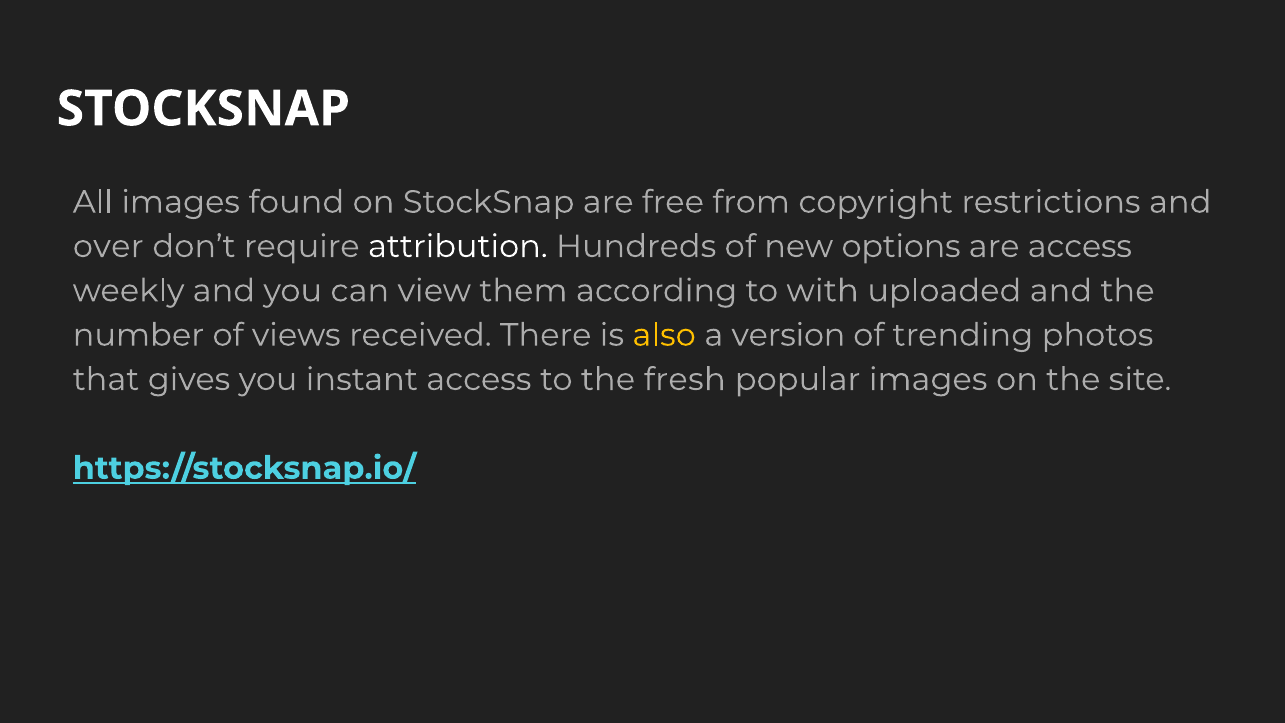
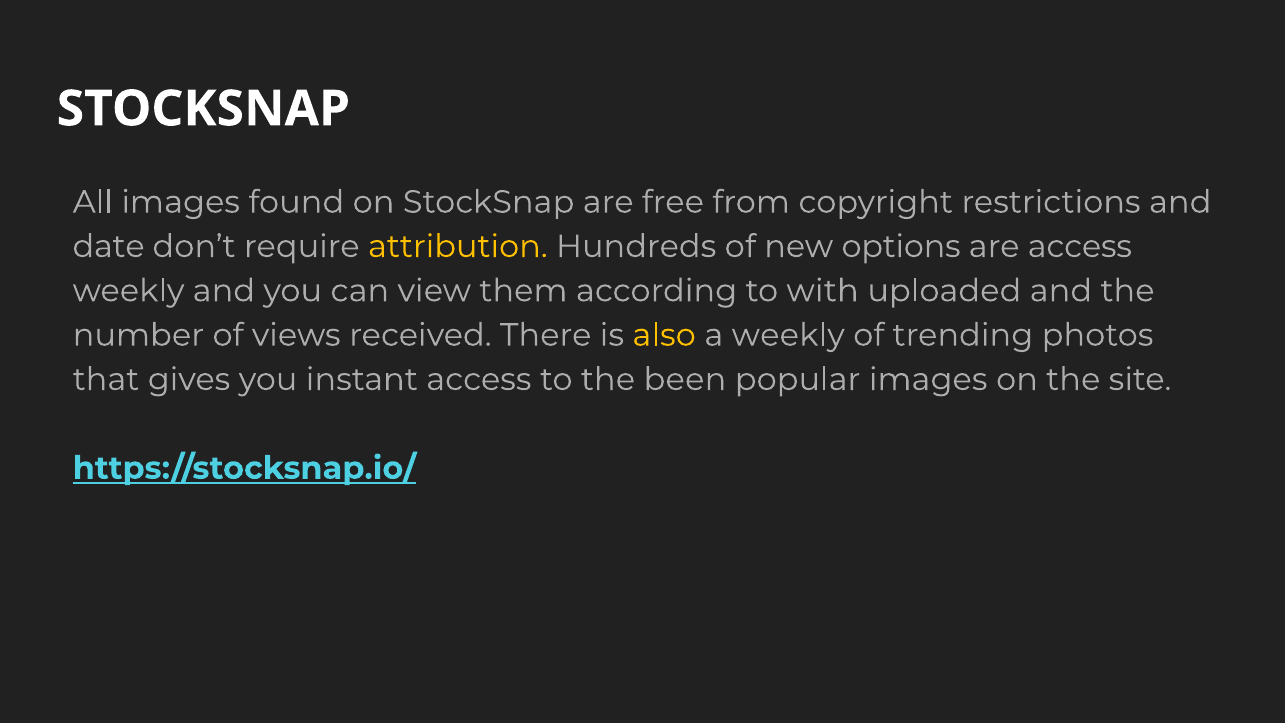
over: over -> date
attribution colour: white -> yellow
a version: version -> weekly
fresh: fresh -> been
